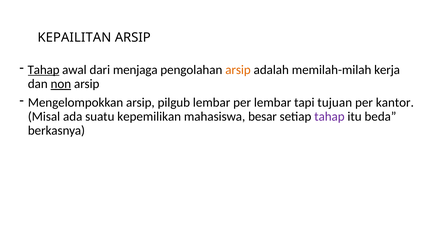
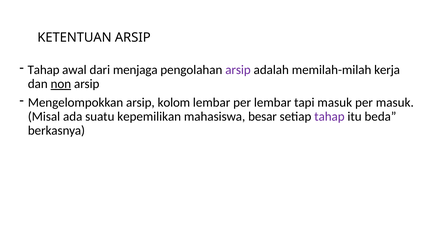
KEPAILITAN: KEPAILITAN -> KETENTUAN
Tahap at (44, 70) underline: present -> none
arsip at (238, 70) colour: orange -> purple
pilgub: pilgub -> kolom
tapi tujuan: tujuan -> masuk
per kantor: kantor -> masuk
